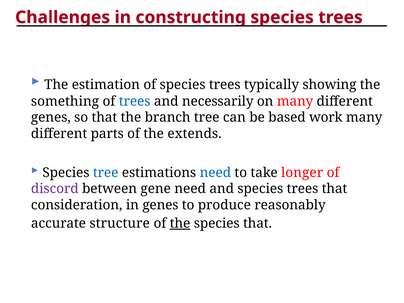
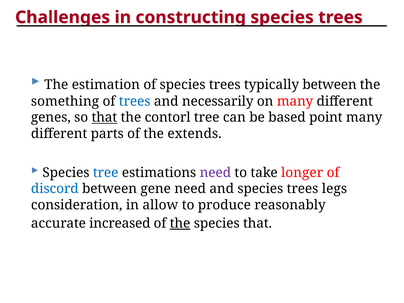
typically showing: showing -> between
that at (104, 117) underline: none -> present
branch: branch -> contorl
work: work -> point
need at (215, 173) colour: blue -> purple
discord colour: purple -> blue
trees that: that -> legs
in genes: genes -> allow
structure: structure -> increased
